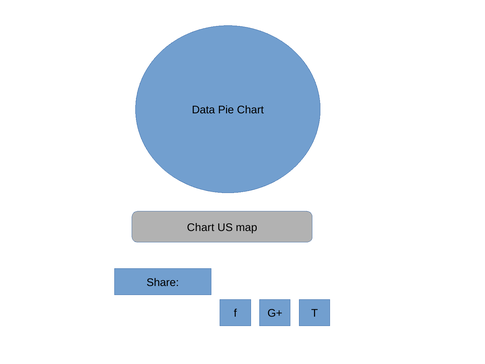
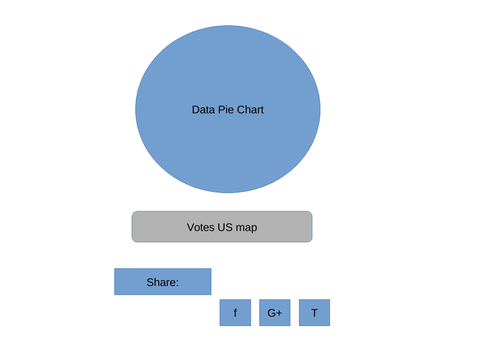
Chart at (201, 227): Chart -> Votes
